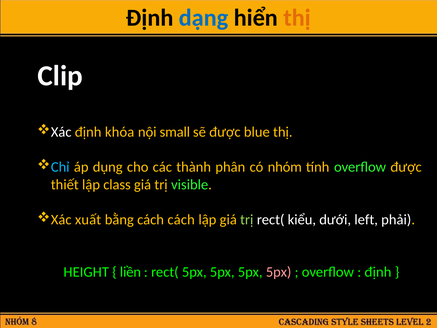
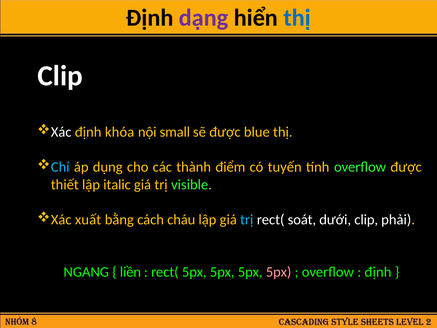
dạng colour: blue -> purple
thị at (297, 18) colour: orange -> blue
phân: phân -> điểm
nhóm: nhóm -> tuyến
class: class -> italic
cách cách: cách -> cháu
trị at (247, 219) colour: light green -> light blue
kiểu: kiểu -> soát
dưới left: left -> clip
HEIGHT: HEIGHT -> NGANG
